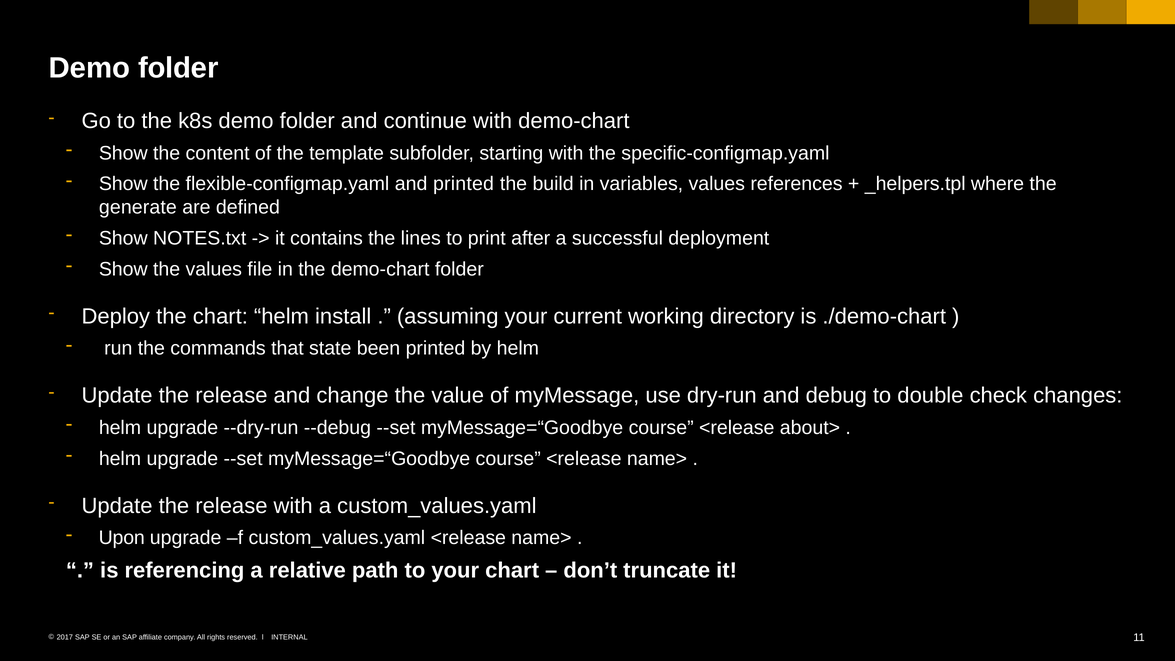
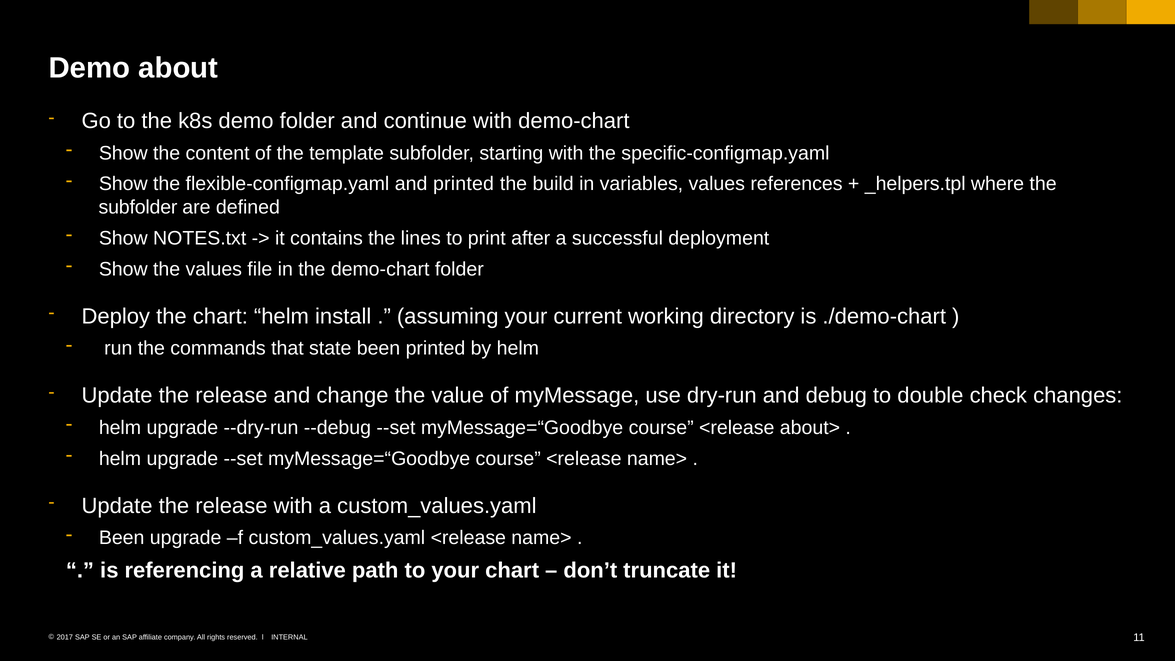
folder at (178, 68): folder -> about
generate at (138, 207): generate -> subfolder
Upon at (122, 538): Upon -> Been
